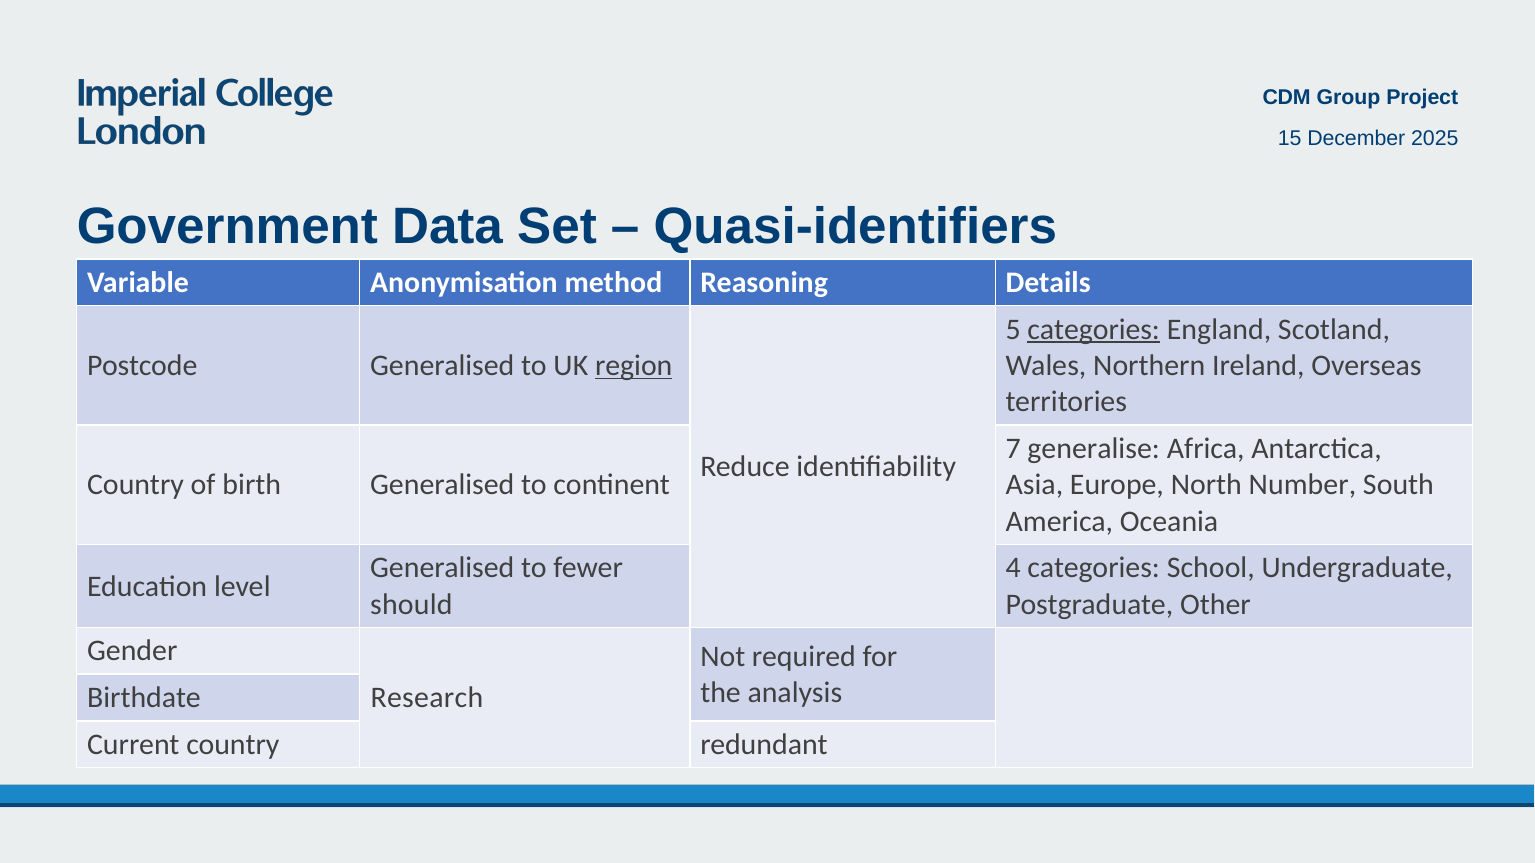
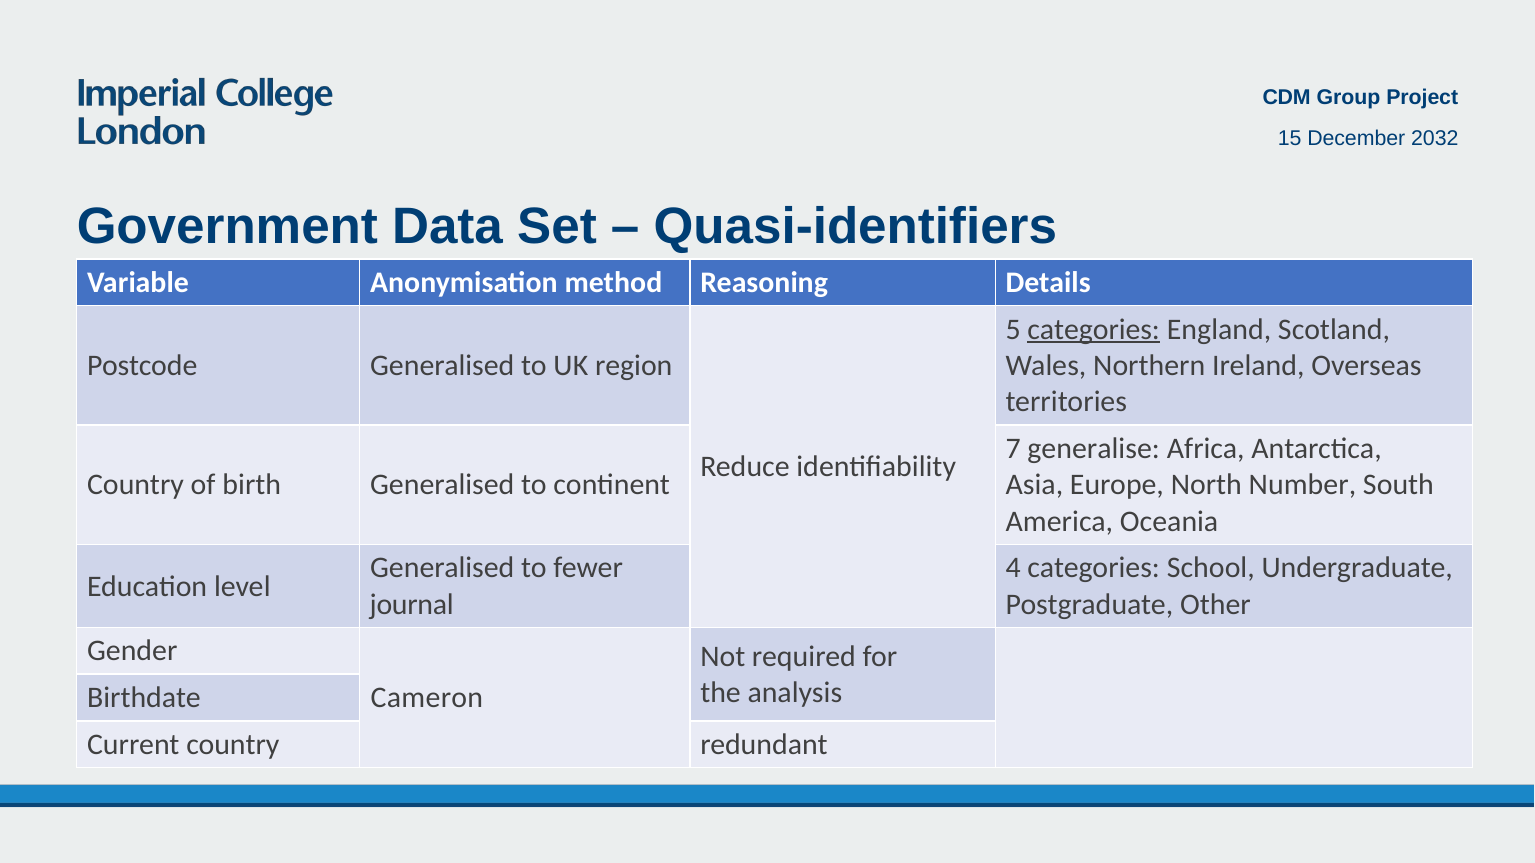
2025: 2025 -> 2032
region underline: present -> none
should: should -> journal
Research: Research -> Cameron
